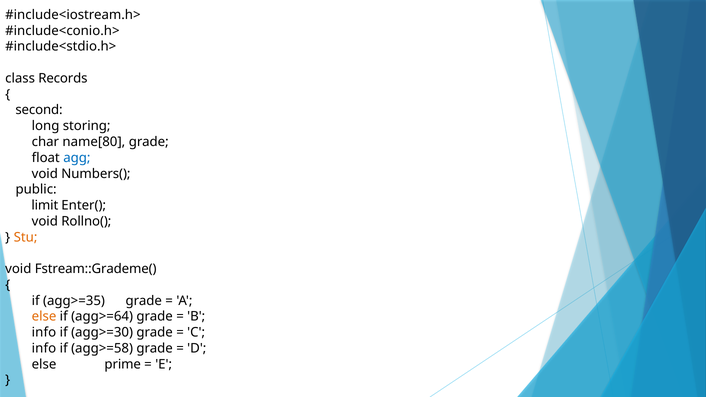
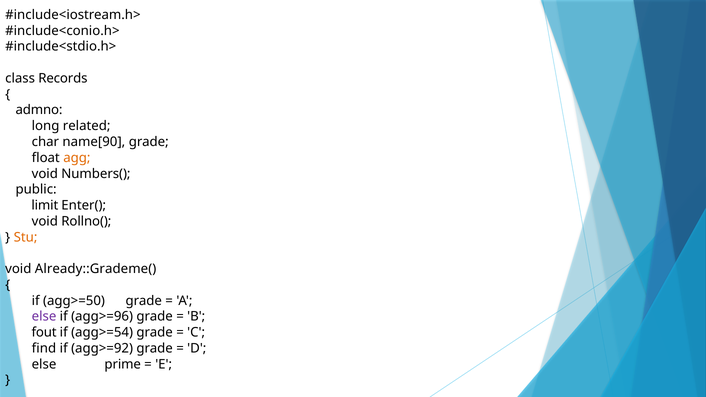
second: second -> admno
storing: storing -> related
name[80: name[80 -> name[90
agg colour: blue -> orange
Fstream::Grademe(: Fstream::Grademe( -> Already::Grademe(
agg>=35: agg>=35 -> agg>=50
else at (44, 317) colour: orange -> purple
agg>=64: agg>=64 -> agg>=96
info at (44, 333): info -> fout
agg>=30: agg>=30 -> agg>=54
info at (44, 348): info -> find
agg>=58: agg>=58 -> agg>=92
